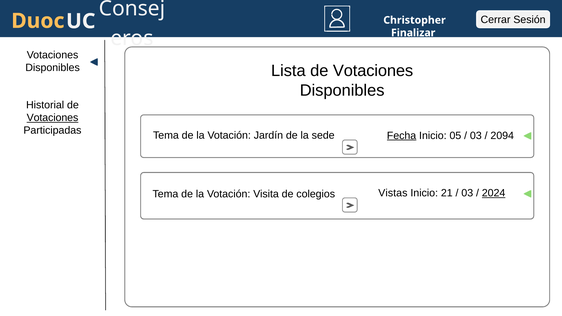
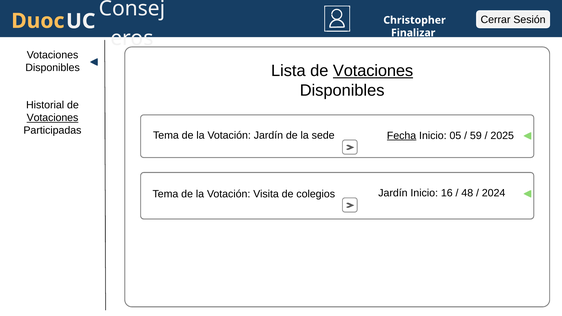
Votaciones at (373, 71) underline: none -> present
03 at (476, 136): 03 -> 59
2094: 2094 -> 2025
colegios Vistas: Vistas -> Jardín
21: 21 -> 16
03 at (467, 193): 03 -> 48
2024 underline: present -> none
